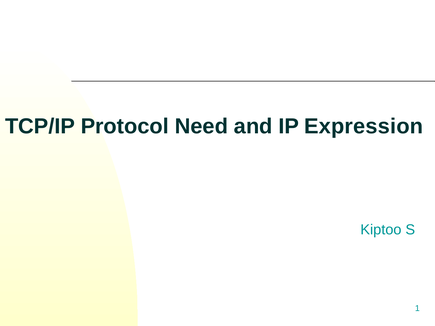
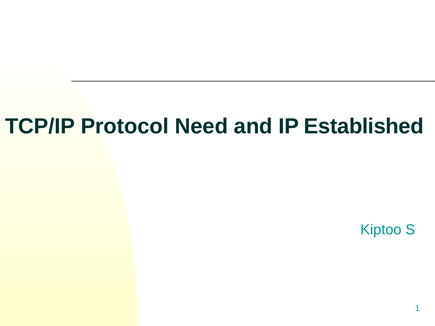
Expression: Expression -> Established
